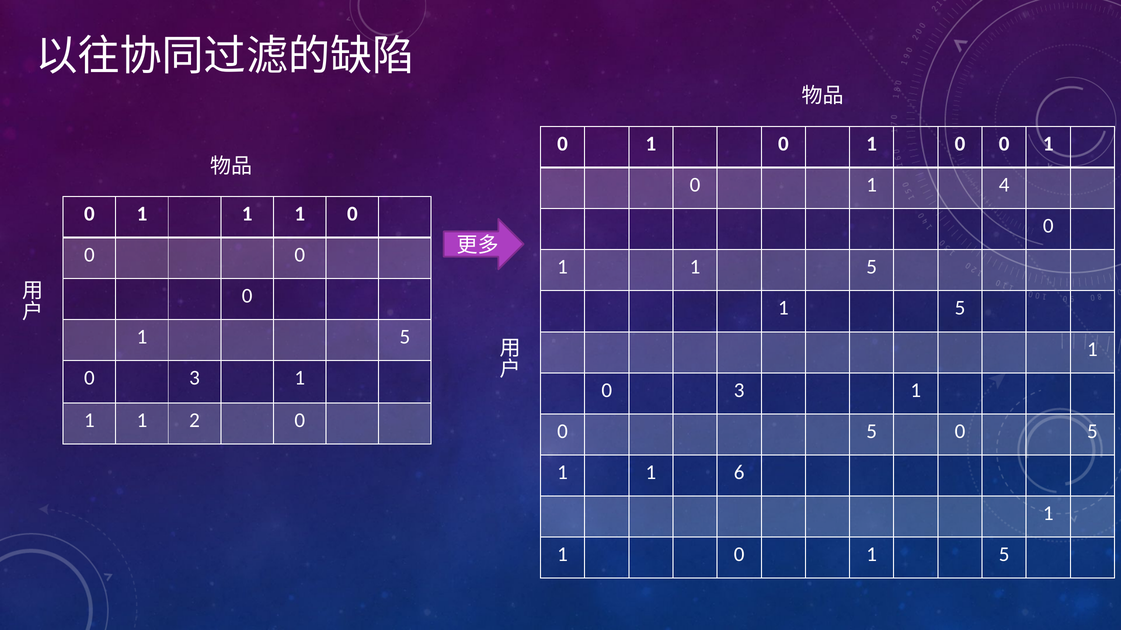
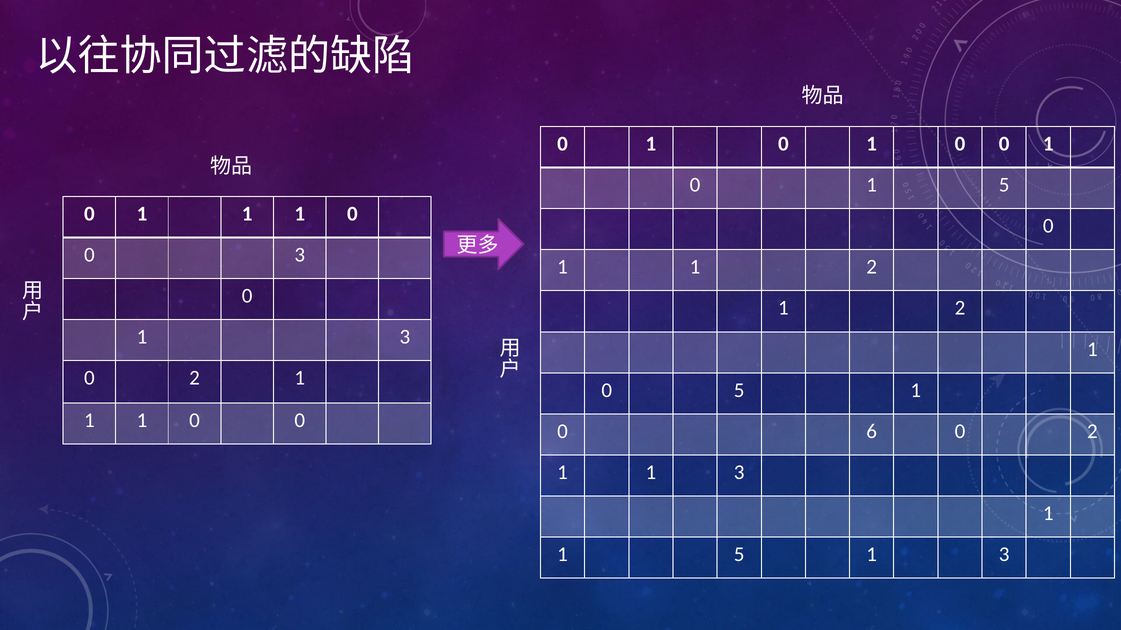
0 1 4: 4 -> 5
0 at (300, 255): 0 -> 3
1 1 5: 5 -> 2
5 at (960, 308): 5 -> 2
5 at (405, 337): 5 -> 3
3 at (195, 378): 3 -> 2
3 at (739, 390): 3 -> 5
2 at (195, 421): 2 -> 0
5 at (872, 432): 5 -> 6
5 at (1092, 432): 5 -> 2
1 1 6: 6 -> 3
0 at (739, 555): 0 -> 5
5 at (1004, 555): 5 -> 3
